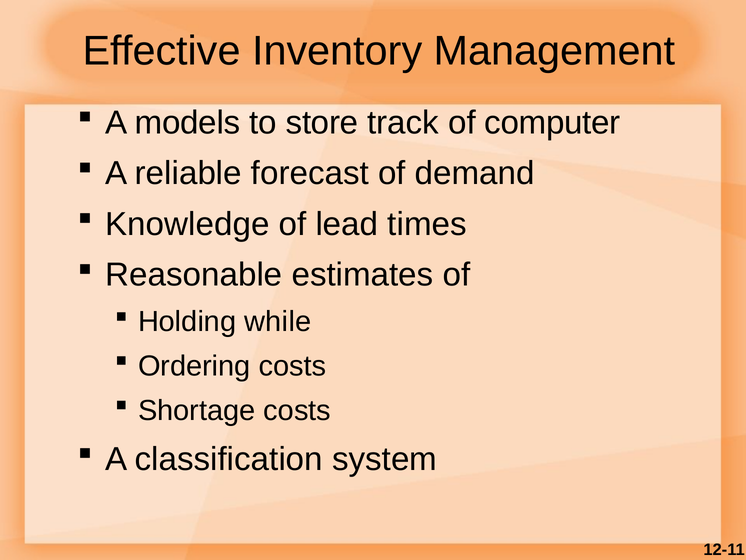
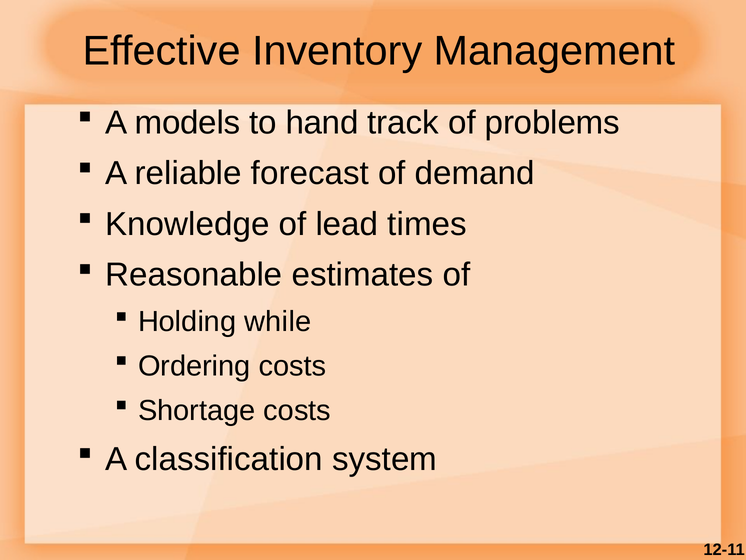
store: store -> hand
computer: computer -> problems
